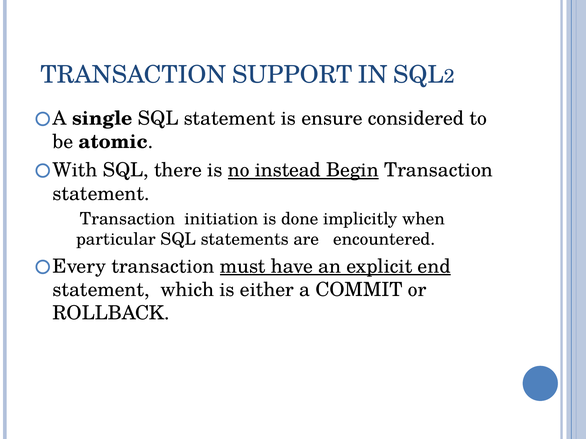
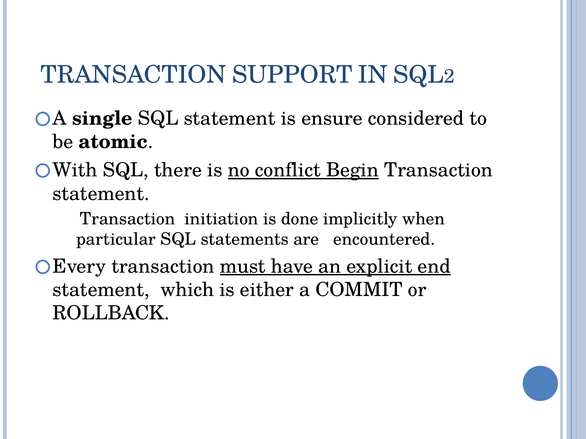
instead: instead -> conflict
